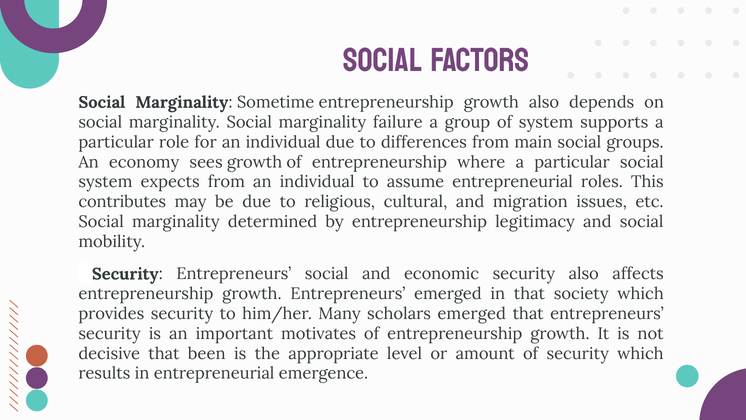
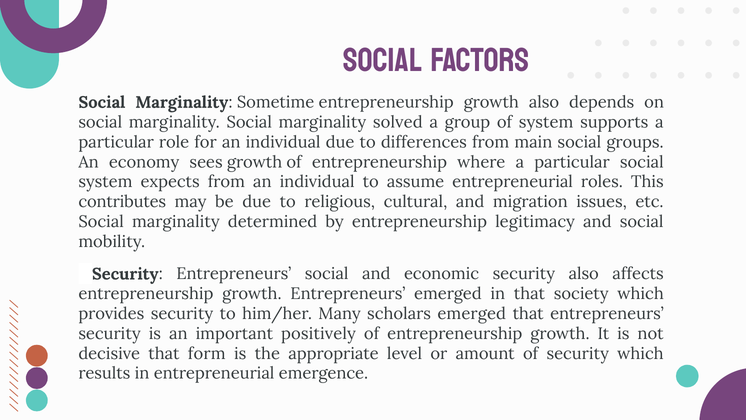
failure: failure -> solved
motivates: motivates -> positively
been: been -> form
